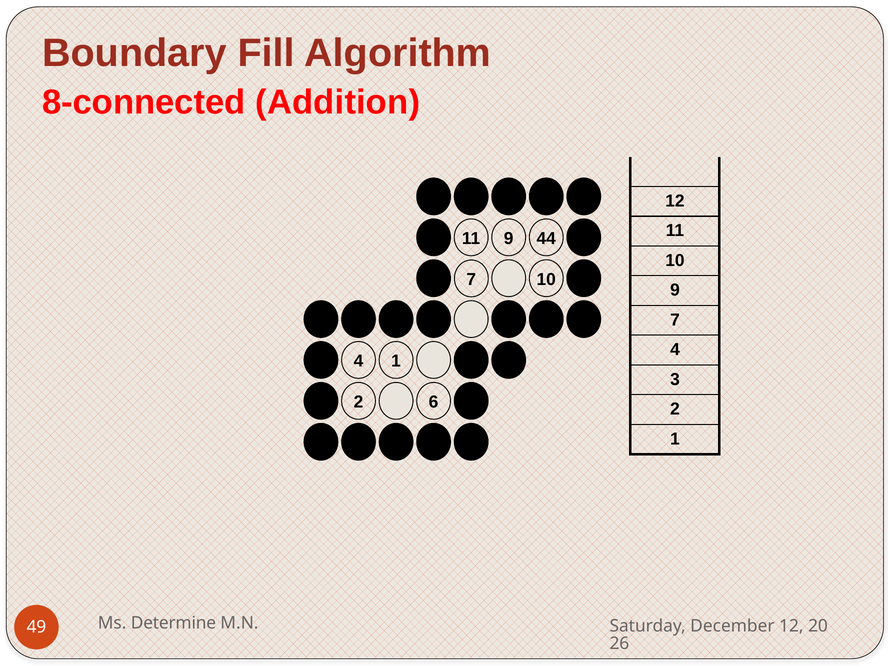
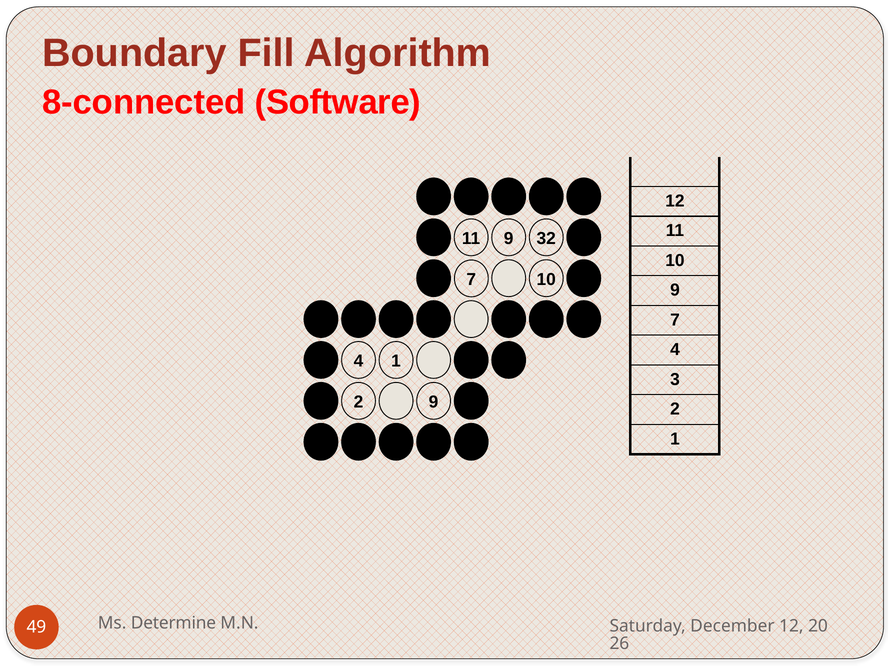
Addition: Addition -> Software
44: 44 -> 32
2 6: 6 -> 9
